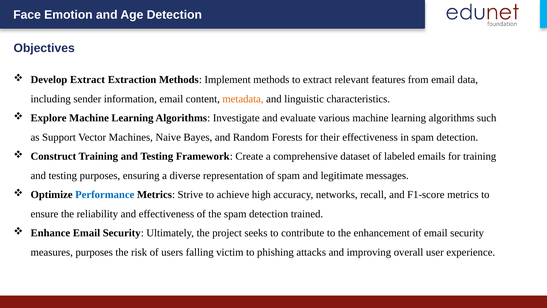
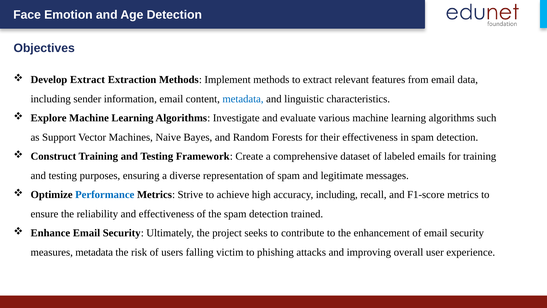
metadata at (243, 99) colour: orange -> blue
accuracy networks: networks -> including
measures purposes: purposes -> metadata
